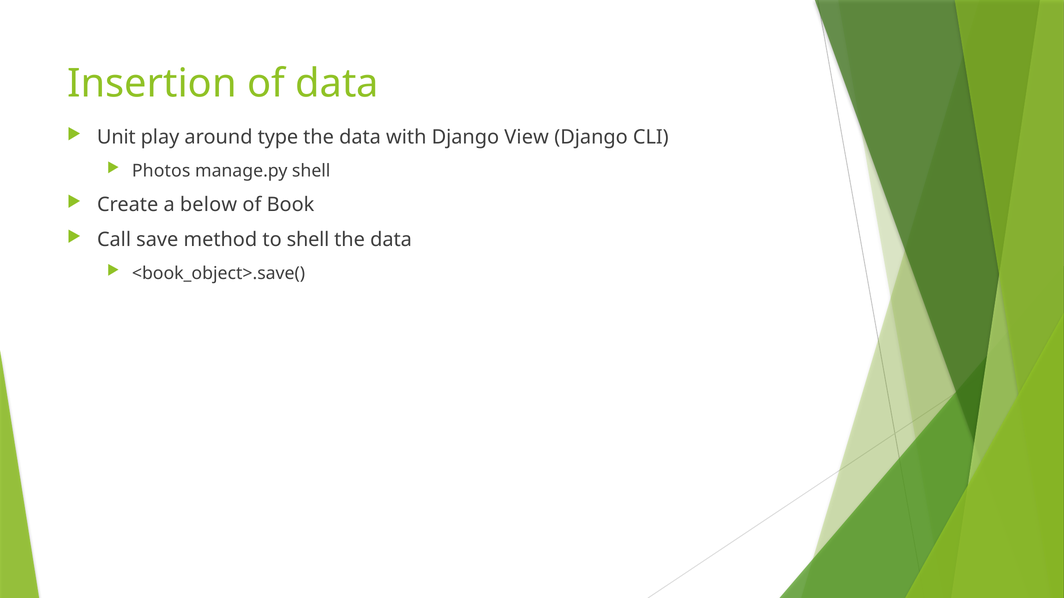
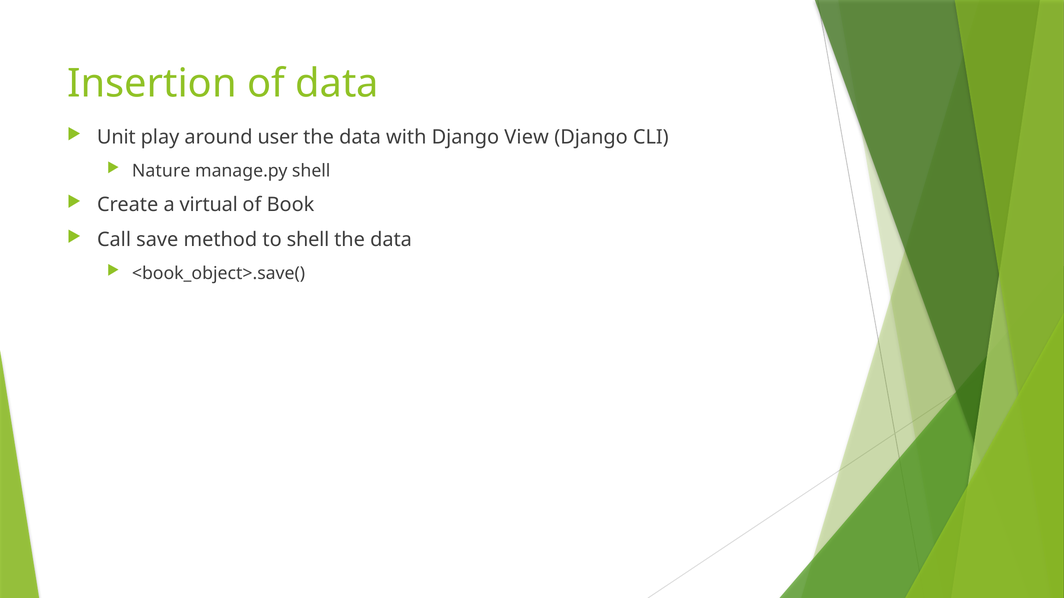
type: type -> user
Photos: Photos -> Nature
below: below -> virtual
